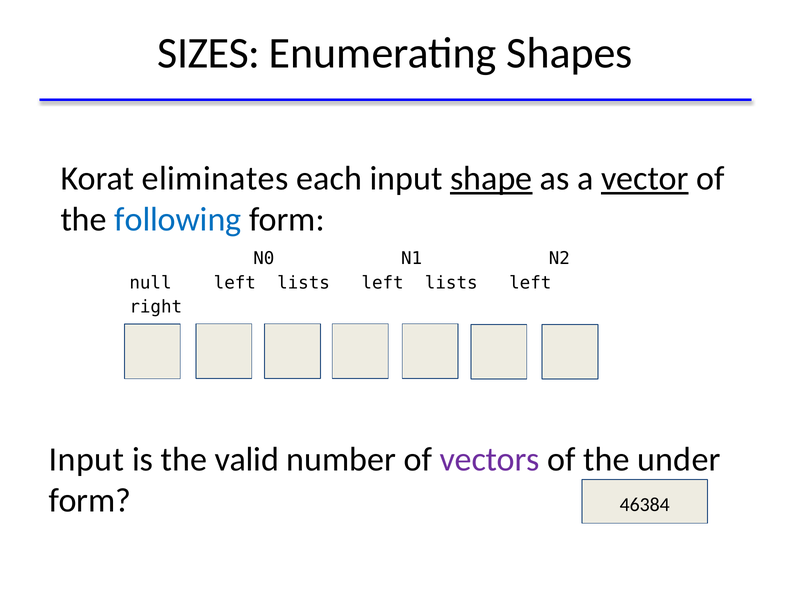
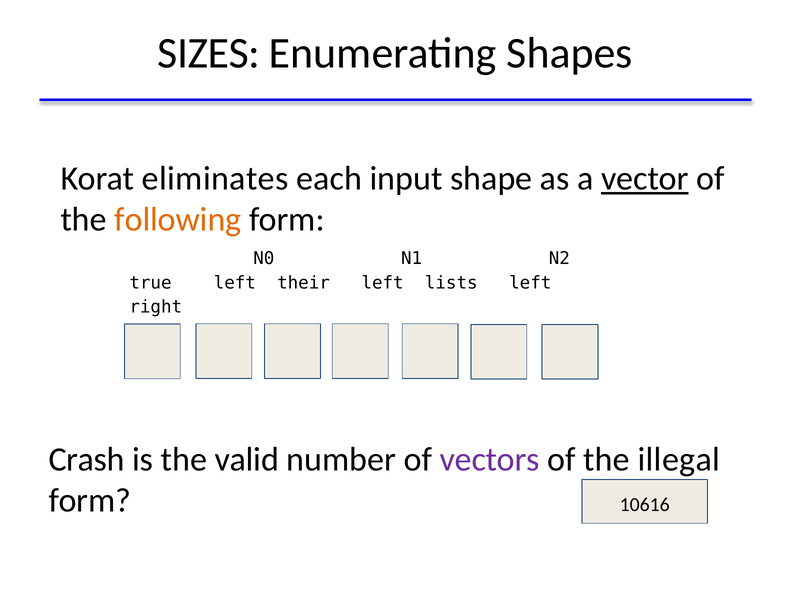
shape underline: present -> none
following colour: blue -> orange
null: null -> true
lists at (304, 283): lists -> their
Input at (86, 459): Input -> Crash
under: under -> illegal
46384: 46384 -> 10616
